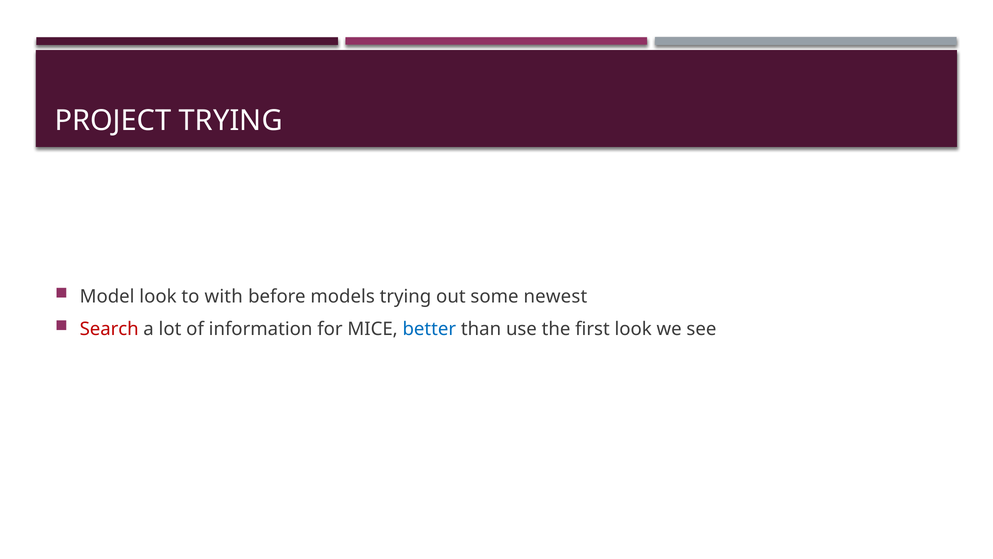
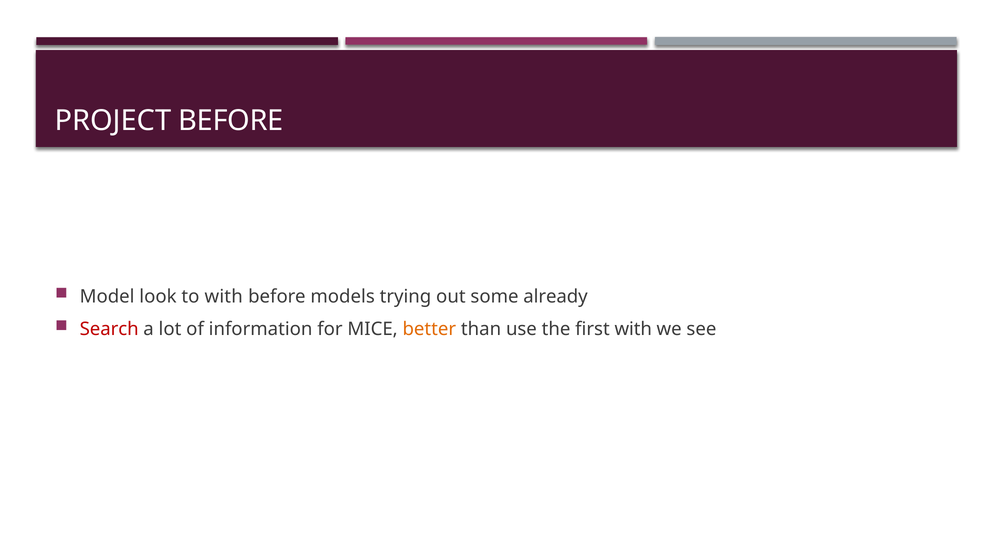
PROJECT TRYING: TRYING -> BEFORE
newest: newest -> already
better colour: blue -> orange
first look: look -> with
